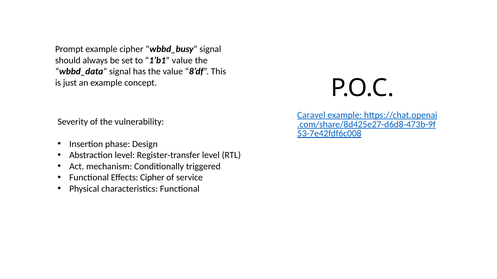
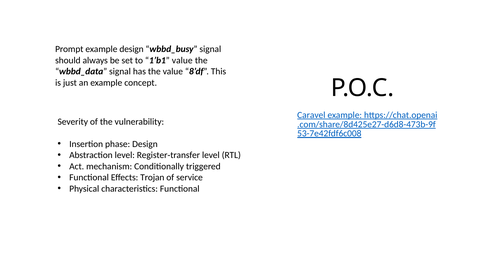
example cipher: cipher -> design
Effects Cipher: Cipher -> Trojan
